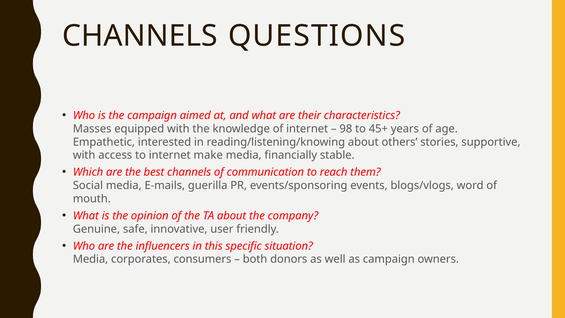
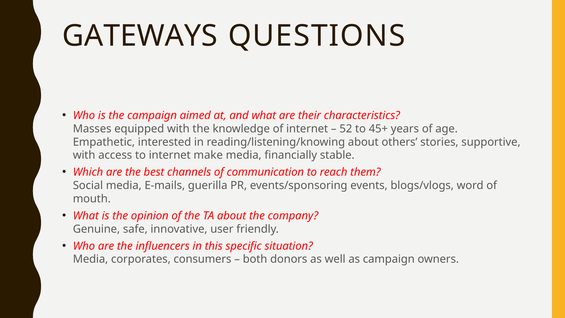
CHANNELS at (140, 36): CHANNELS -> GATEWAYS
98: 98 -> 52
